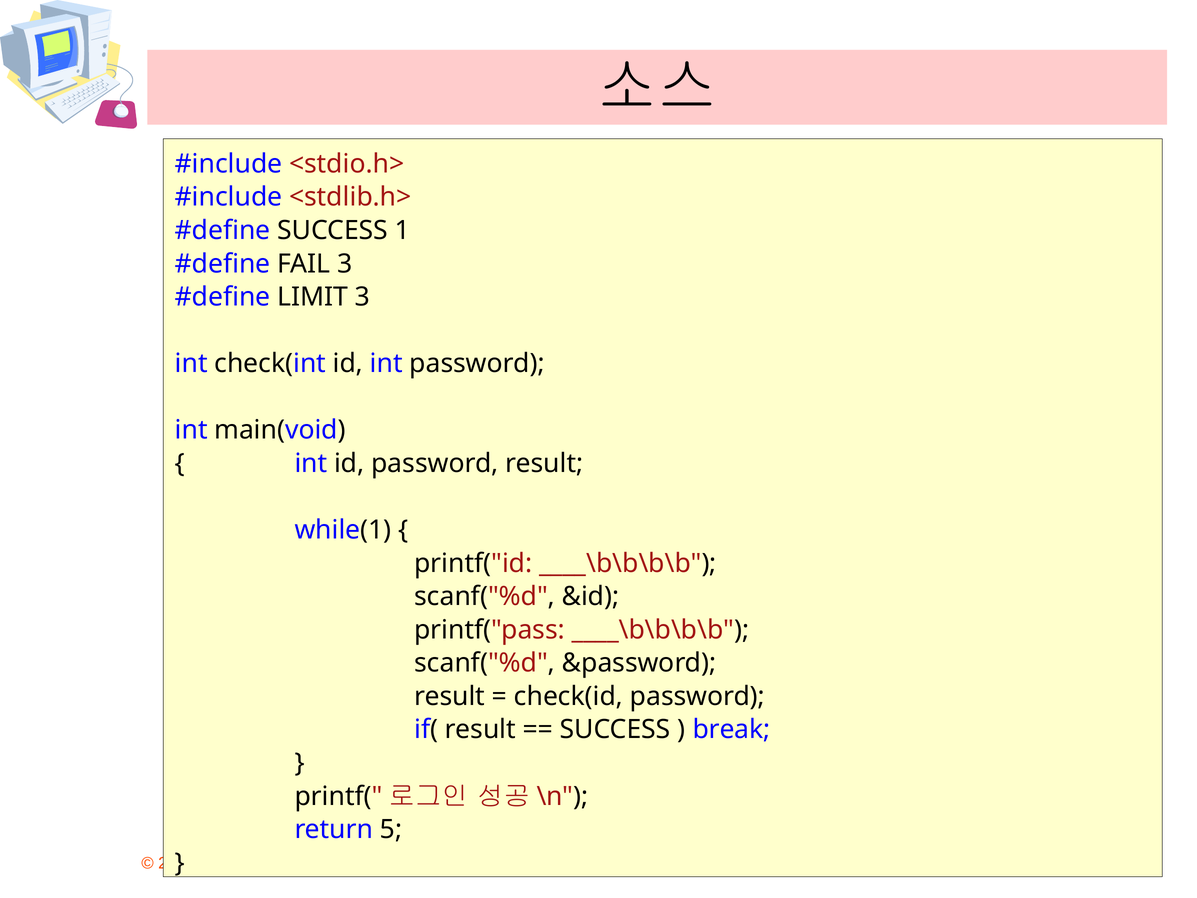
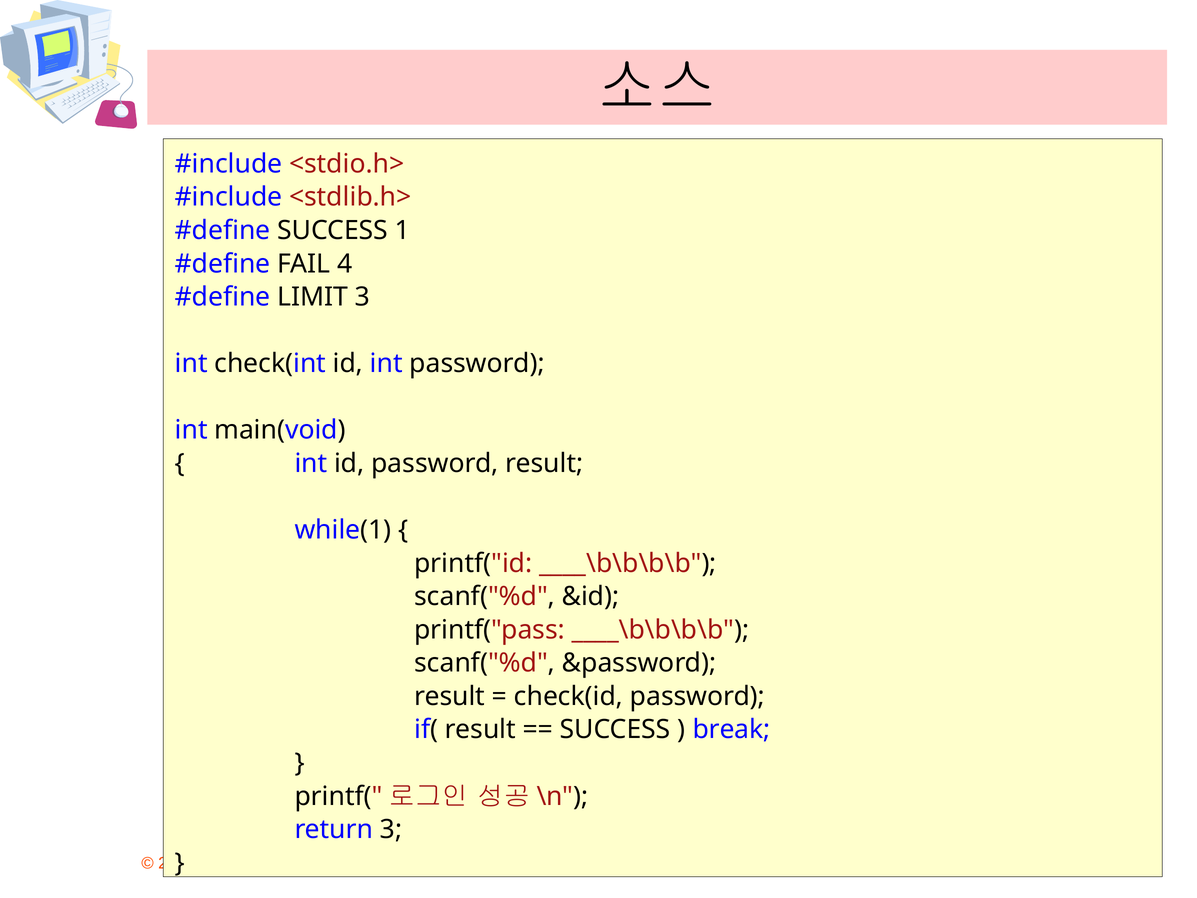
FAIL 3: 3 -> 4
return 5: 5 -> 3
